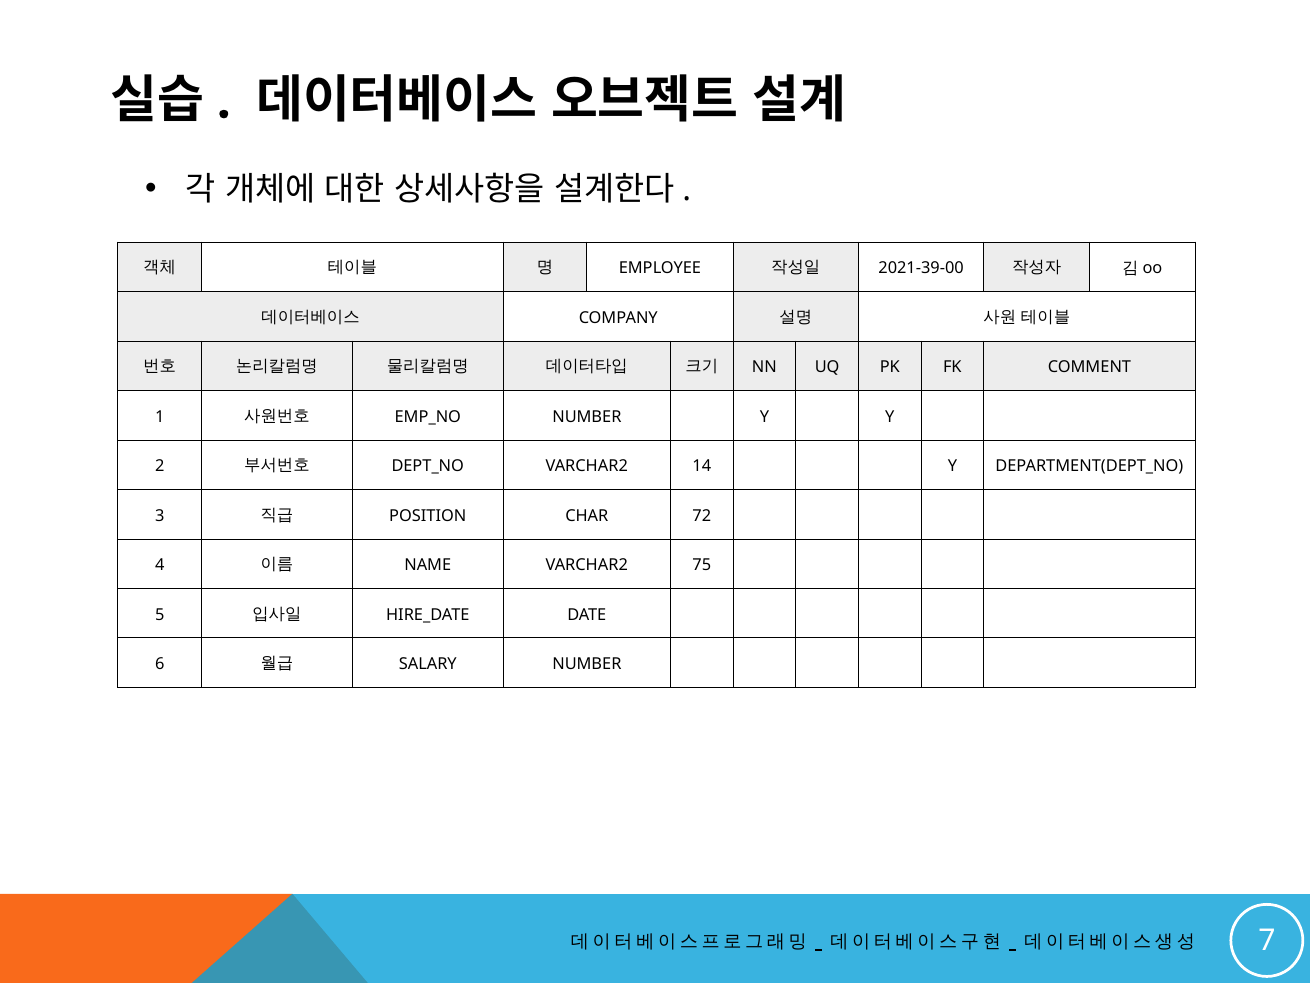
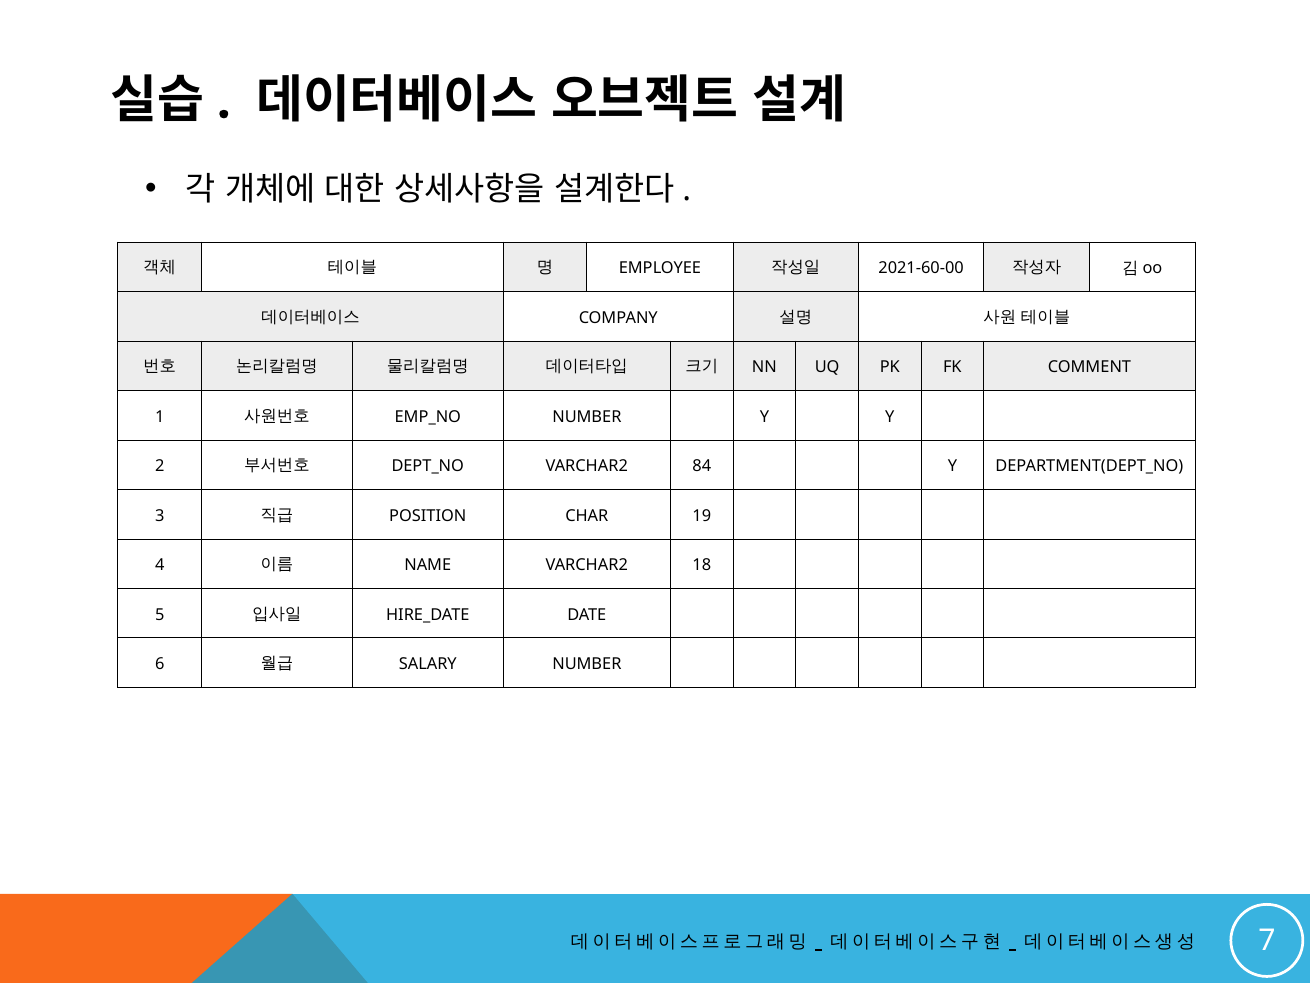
2021-39-00: 2021-39-00 -> 2021-60-00
14: 14 -> 84
72: 72 -> 19
75: 75 -> 18
